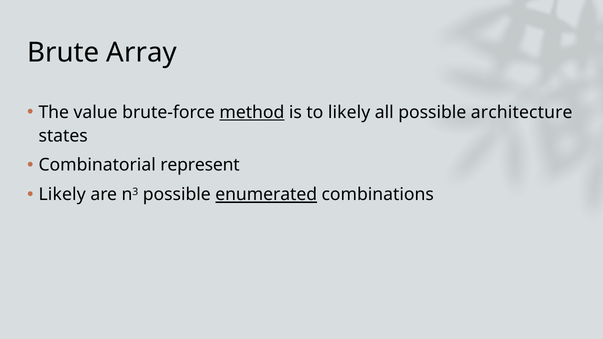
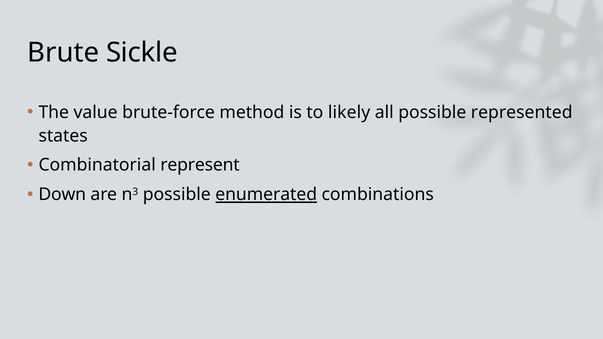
Array: Array -> Sickle
method underline: present -> none
architecture: architecture -> represented
Likely at (62, 195): Likely -> Down
